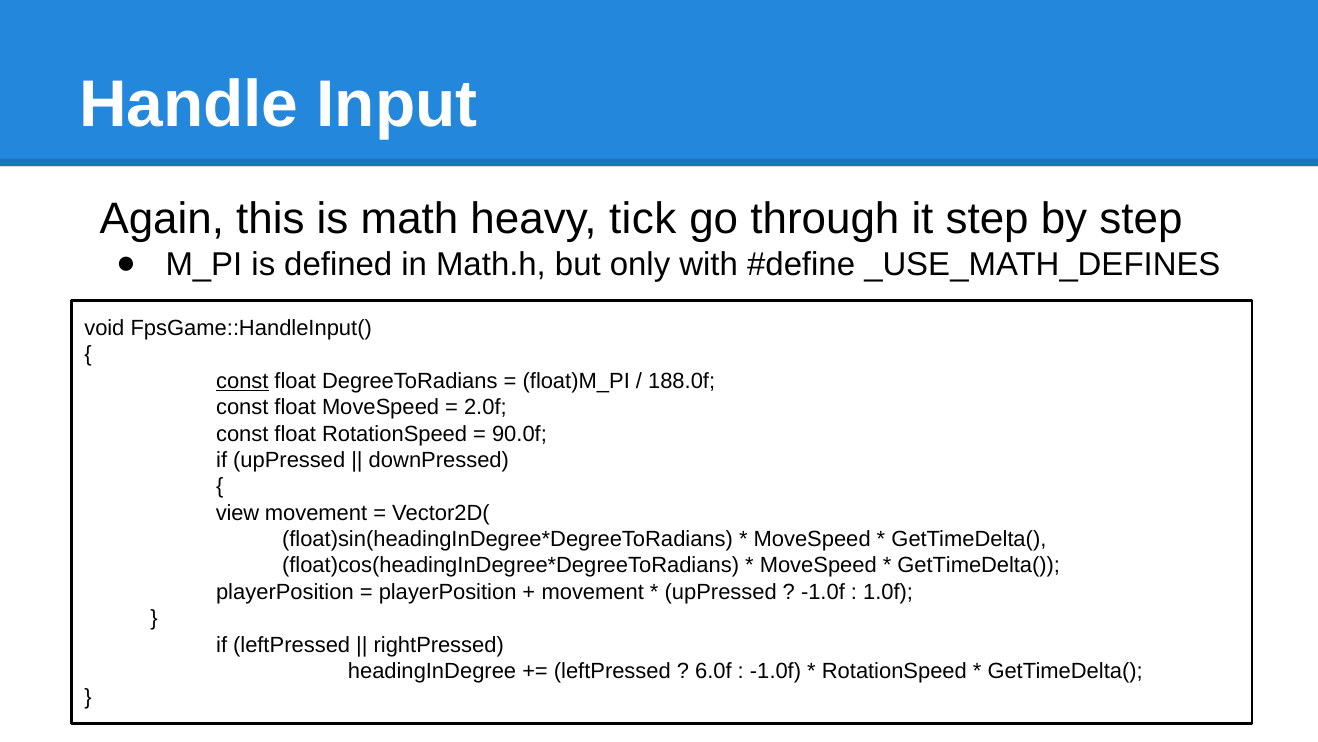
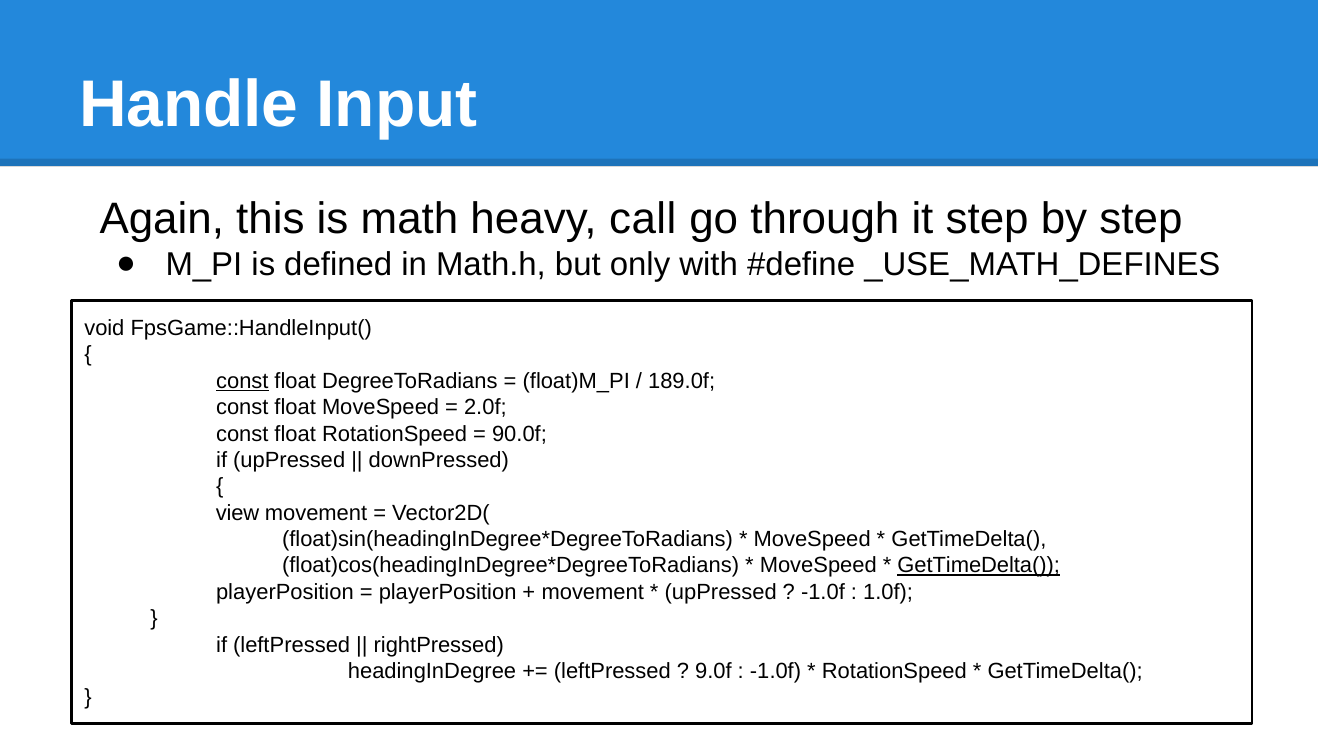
tick: tick -> call
188.0f: 188.0f -> 189.0f
GetTimeDelta( at (979, 565) underline: none -> present
6.0f: 6.0f -> 9.0f
